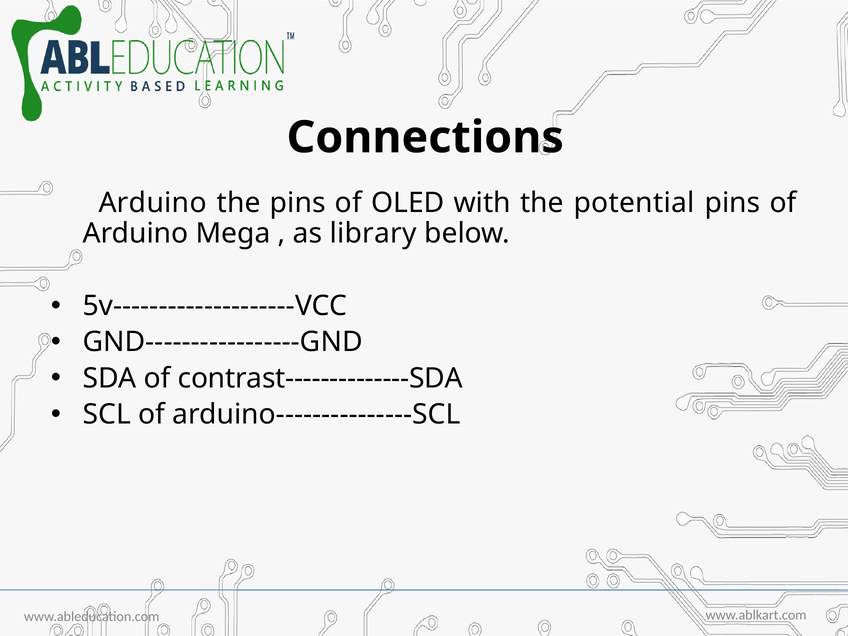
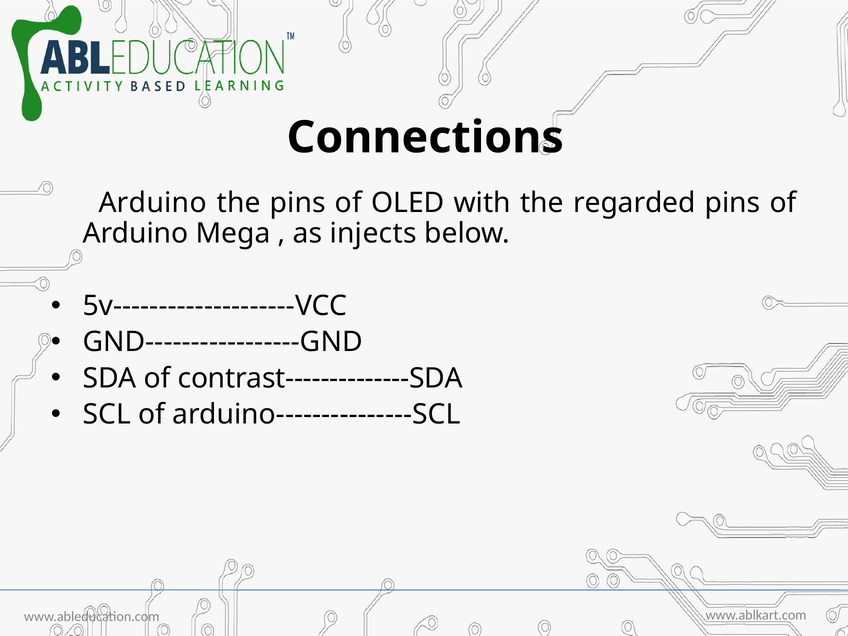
potential: potential -> regarded
library: library -> injects
